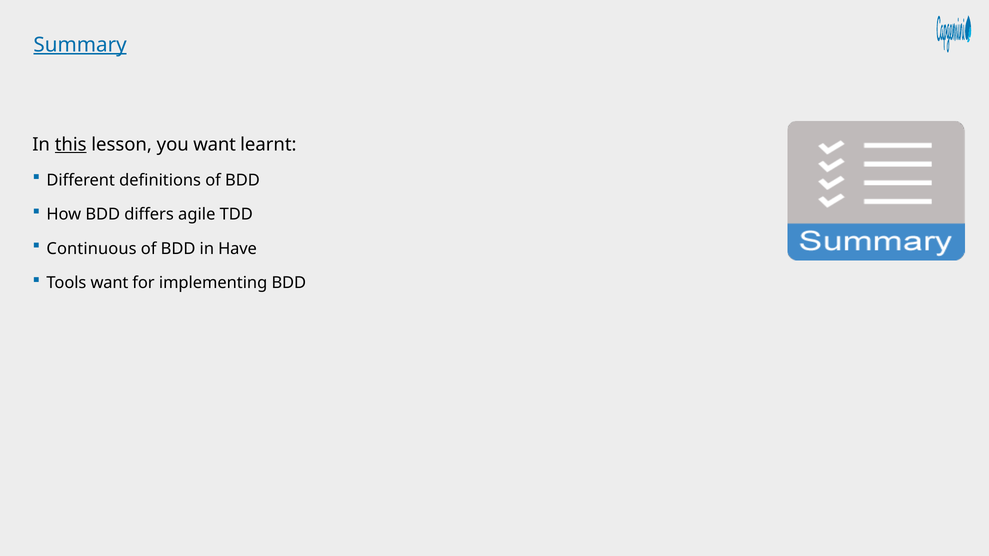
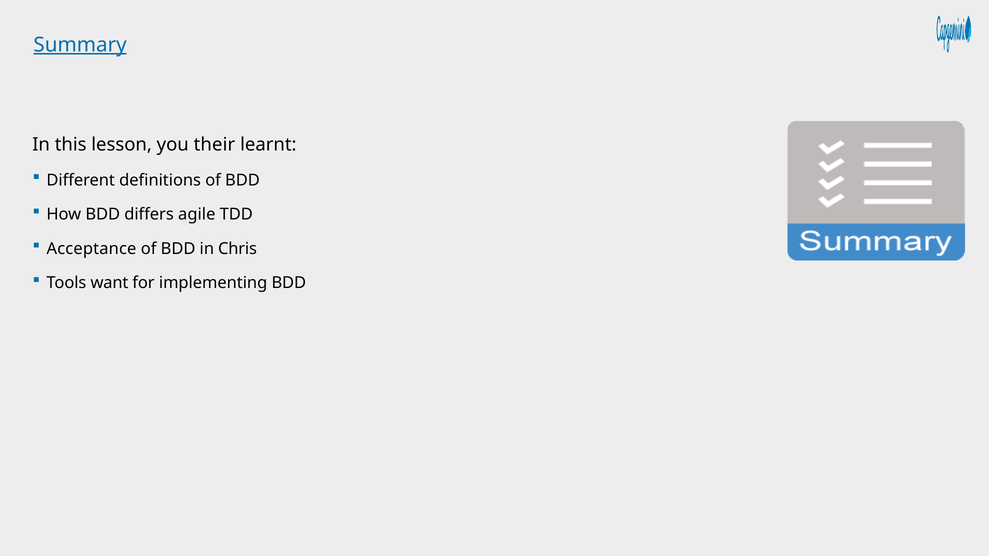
this underline: present -> none
you want: want -> their
Continuous: Continuous -> Acceptance
Have: Have -> Chris
